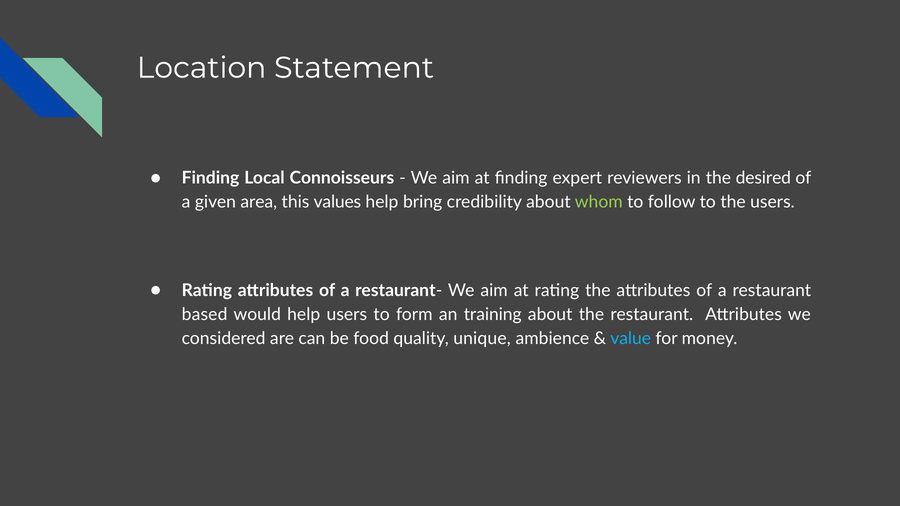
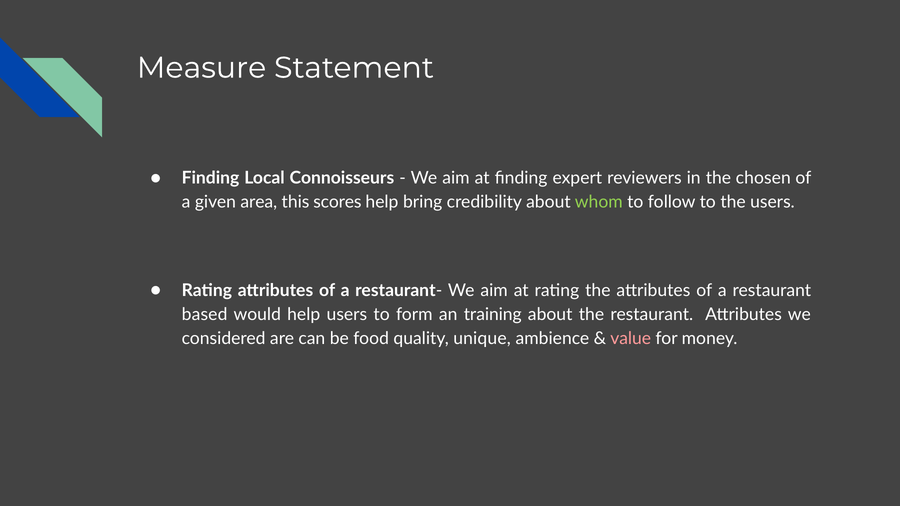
Location: Location -> Measure
desired: desired -> chosen
values: values -> scores
value colour: light blue -> pink
